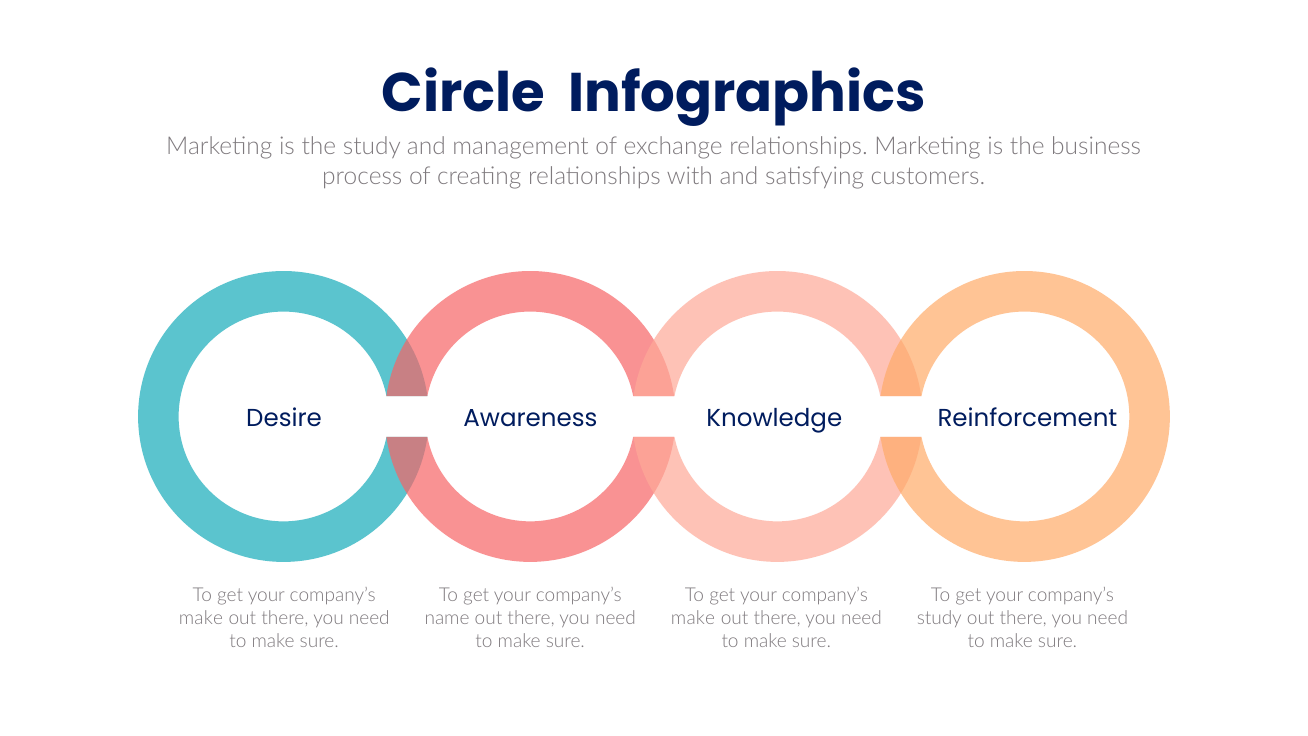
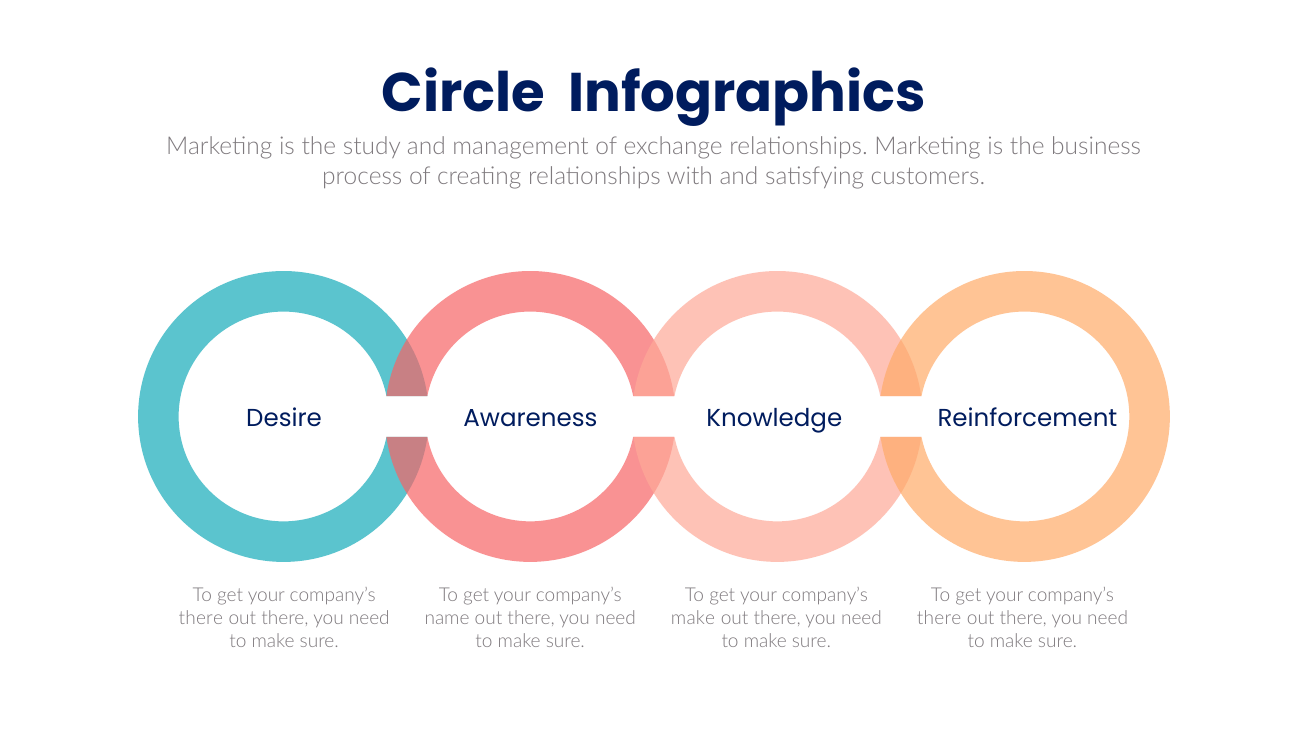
make at (201, 618): make -> there
study at (939, 618): study -> there
